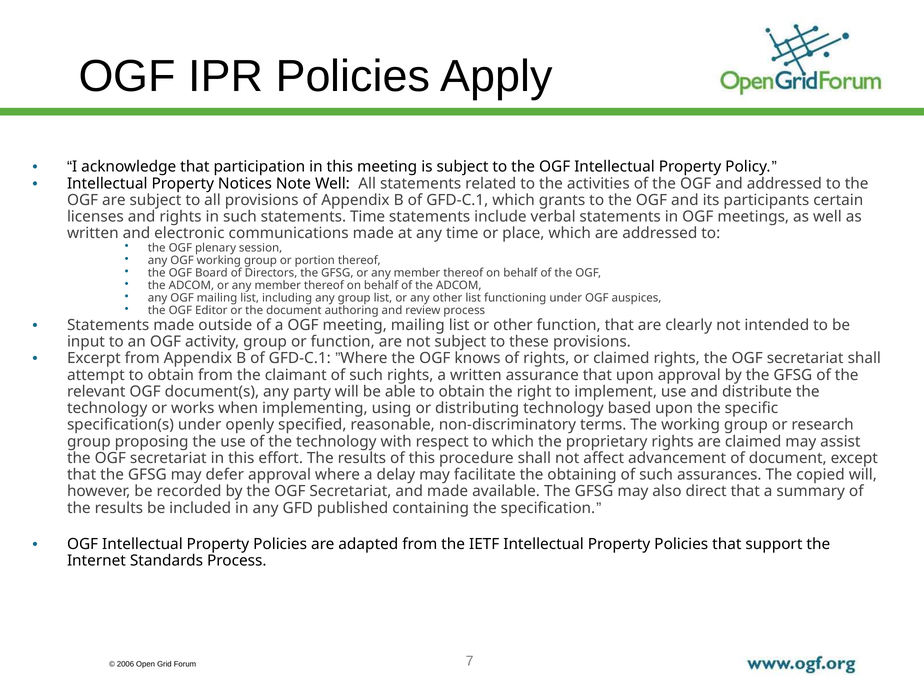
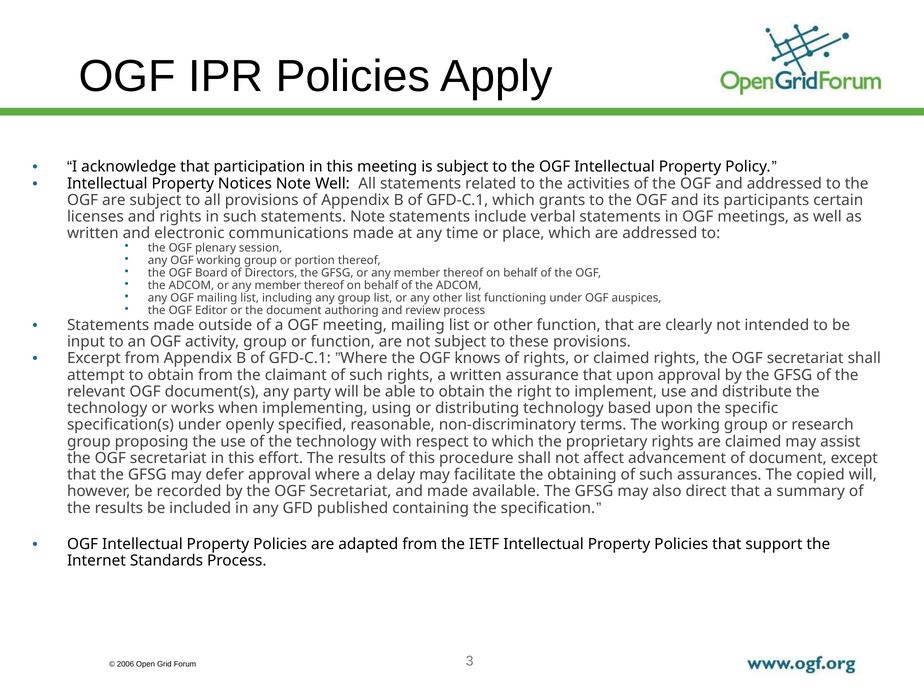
statements Time: Time -> Note
7: 7 -> 3
